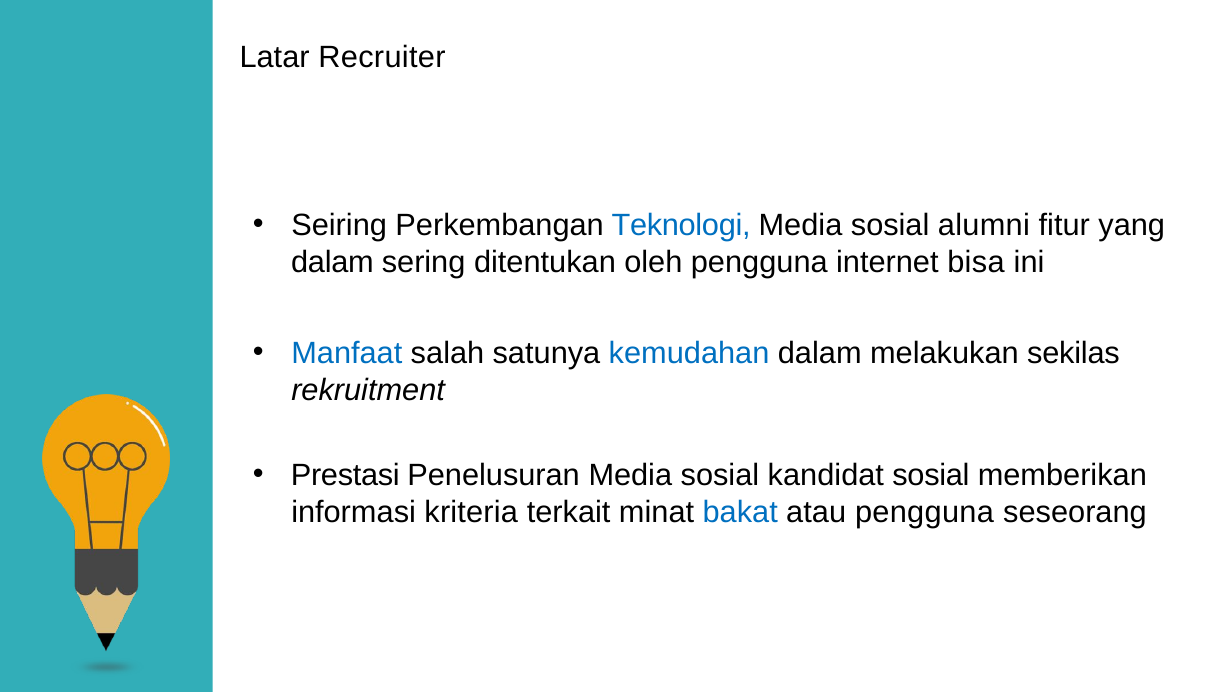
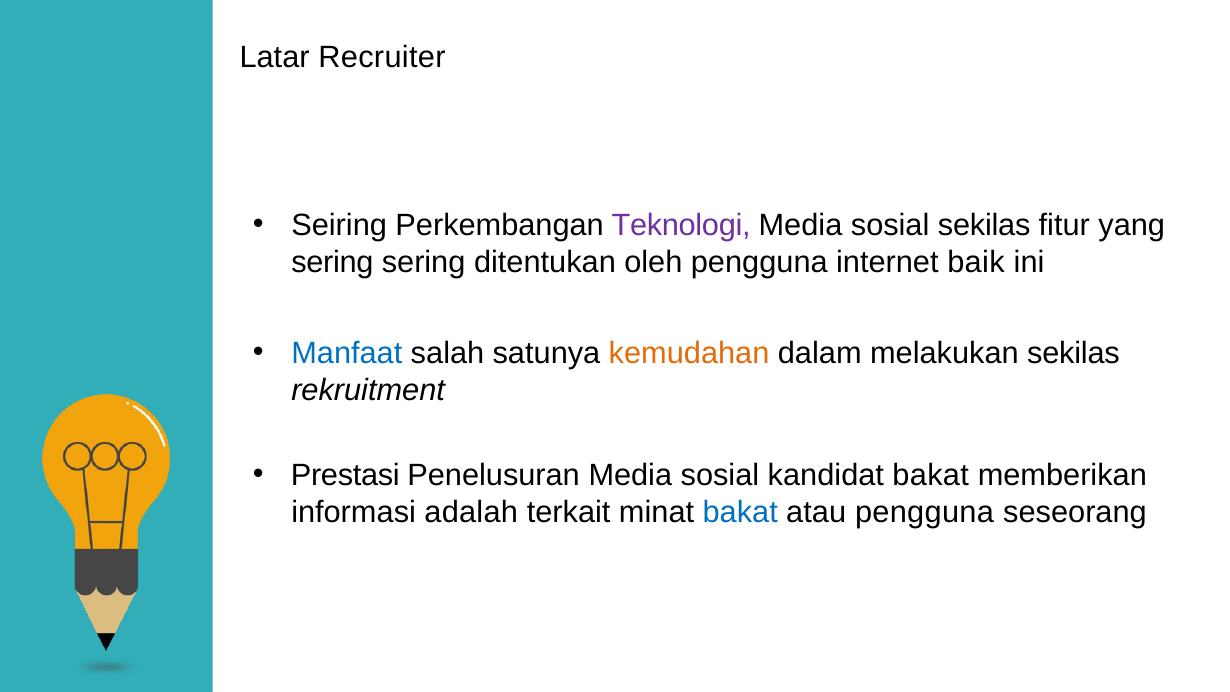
Teknologi colour: blue -> purple
sosial alumni: alumni -> sekilas
dalam at (332, 262): dalam -> sering
bisa: bisa -> baik
kemudahan colour: blue -> orange
kandidat sosial: sosial -> bakat
kriteria: kriteria -> adalah
